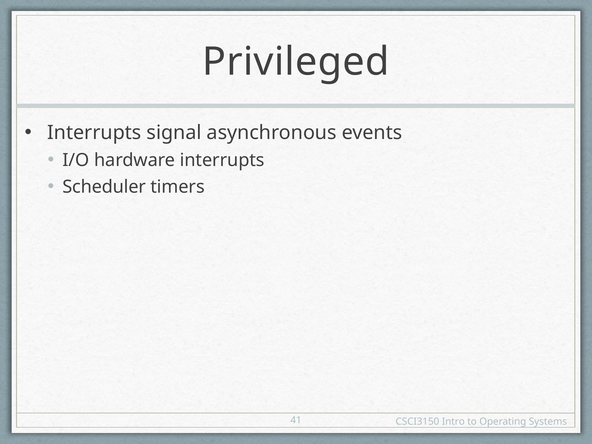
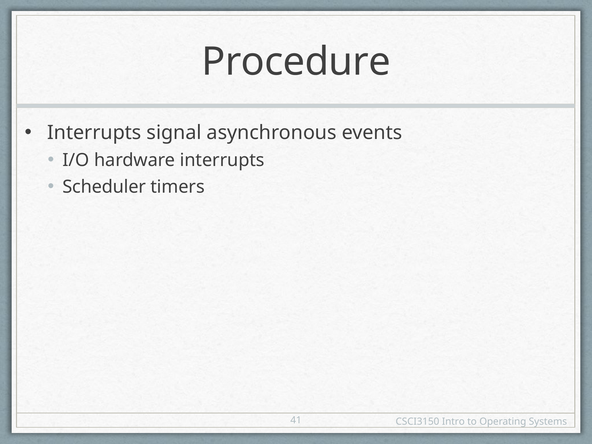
Privileged: Privileged -> Procedure
